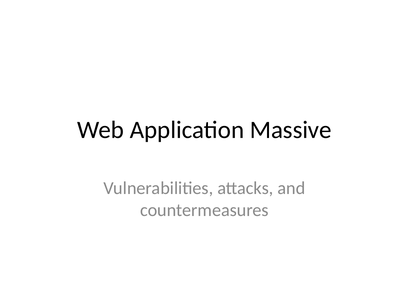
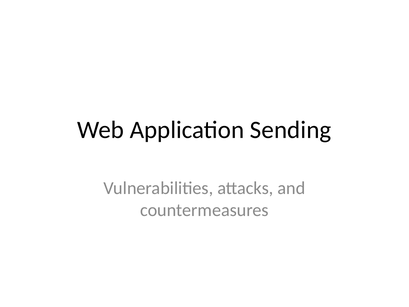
Massive: Massive -> Sending
